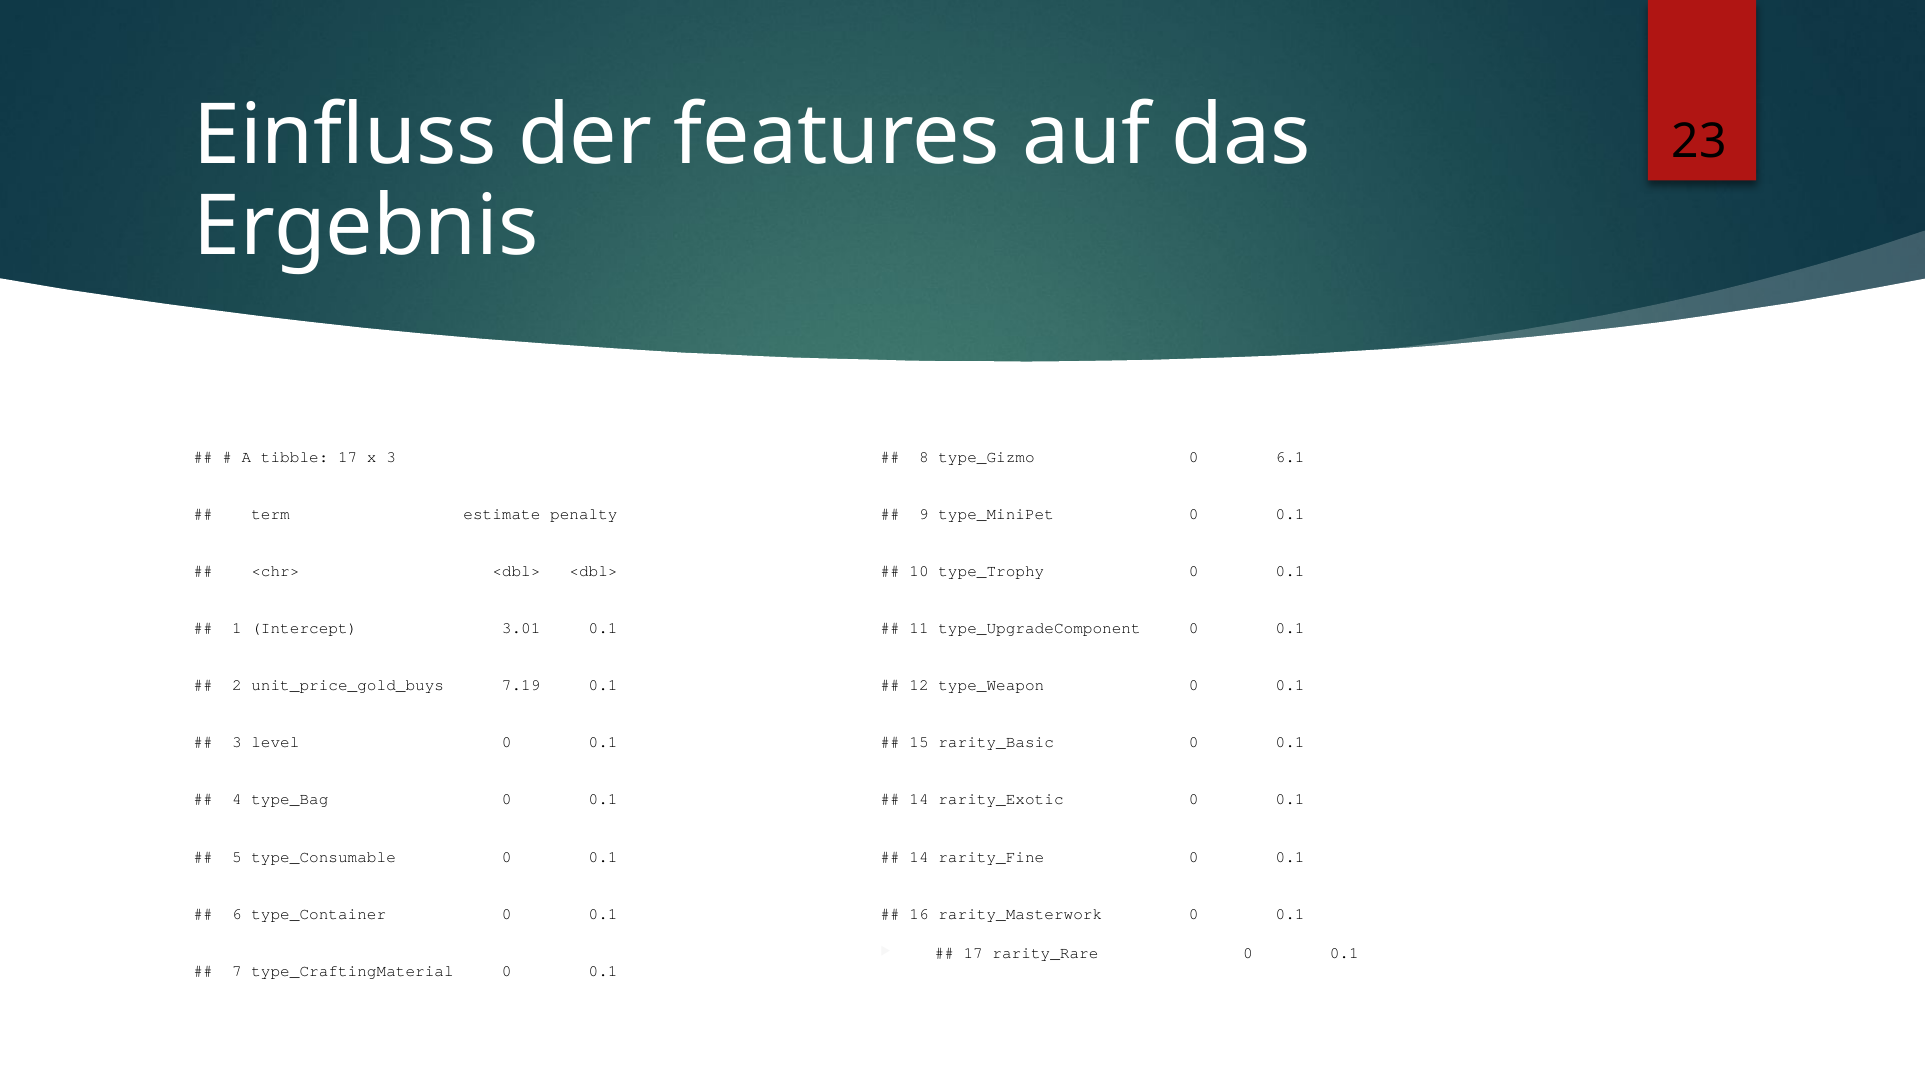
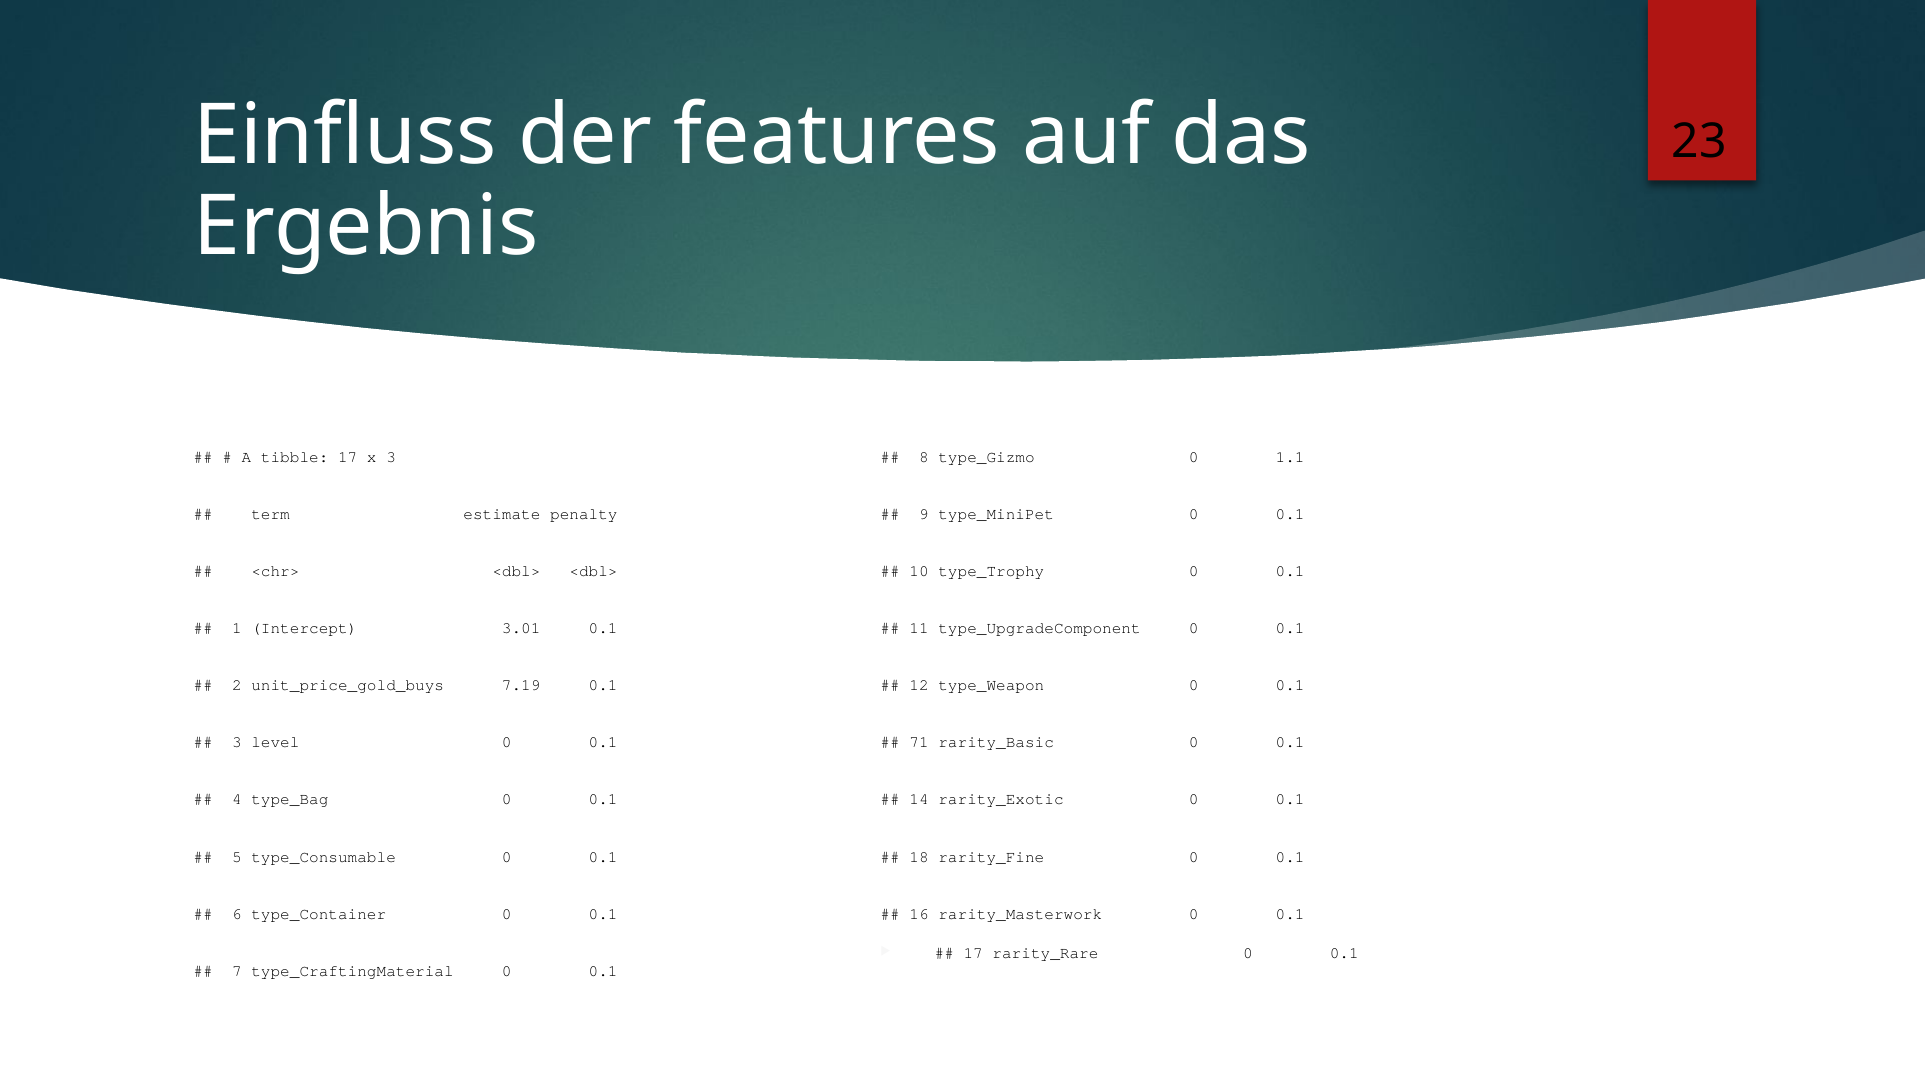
6.1: 6.1 -> 1.1
15: 15 -> 71
14 at (919, 857): 14 -> 18
